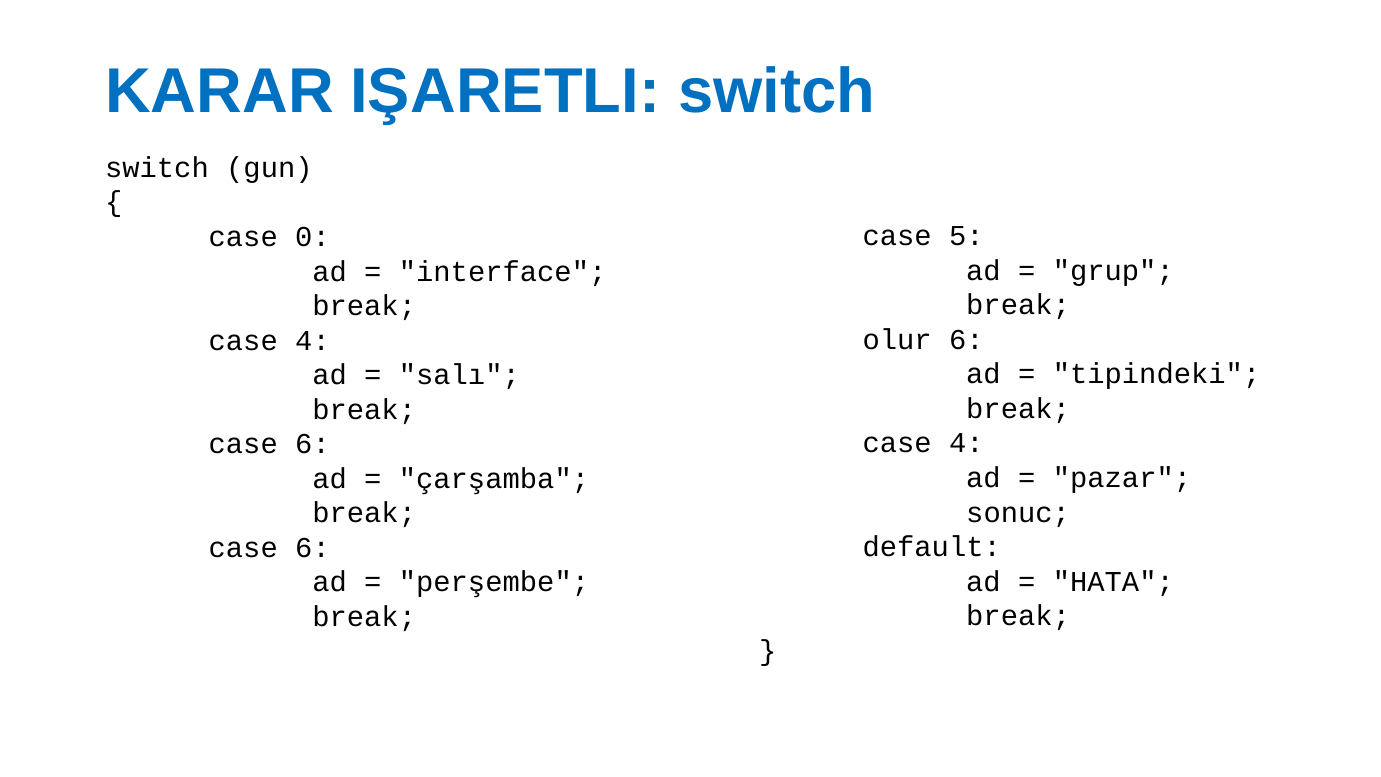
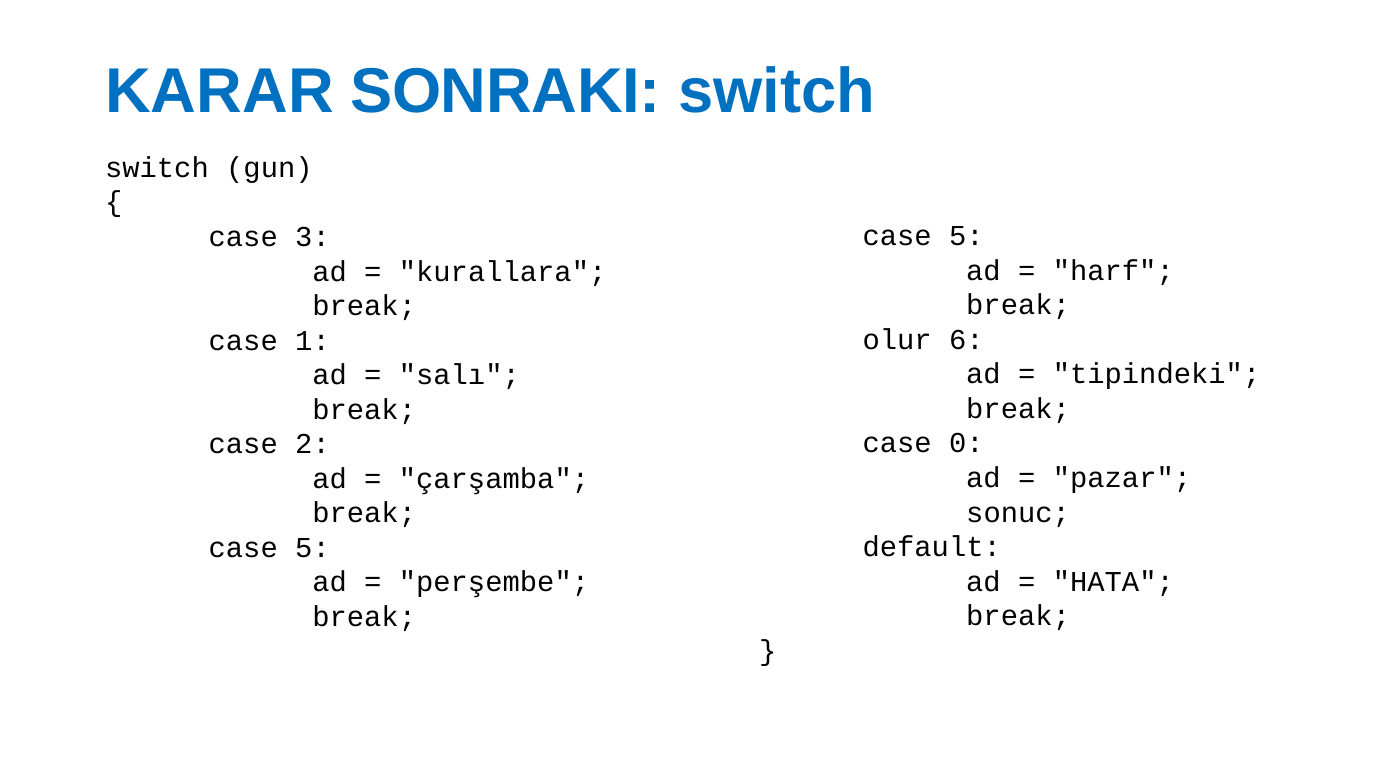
IŞARETLI: IŞARETLI -> SONRAKI
0: 0 -> 3
grup: grup -> harf
interface: interface -> kurallara
4 at (313, 341): 4 -> 1
4 at (966, 443): 4 -> 0
6 at (313, 444): 6 -> 2
6 at (313, 548): 6 -> 5
